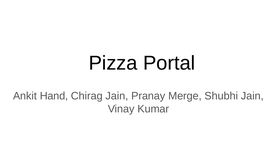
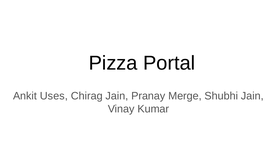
Hand: Hand -> Uses
